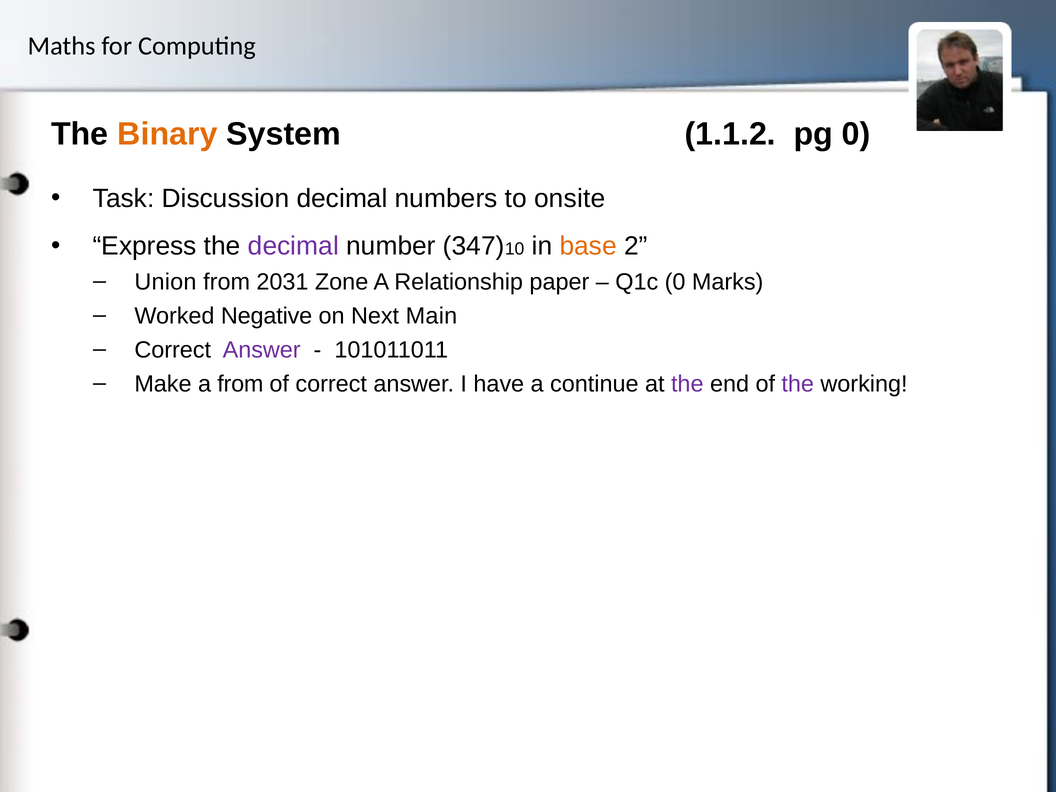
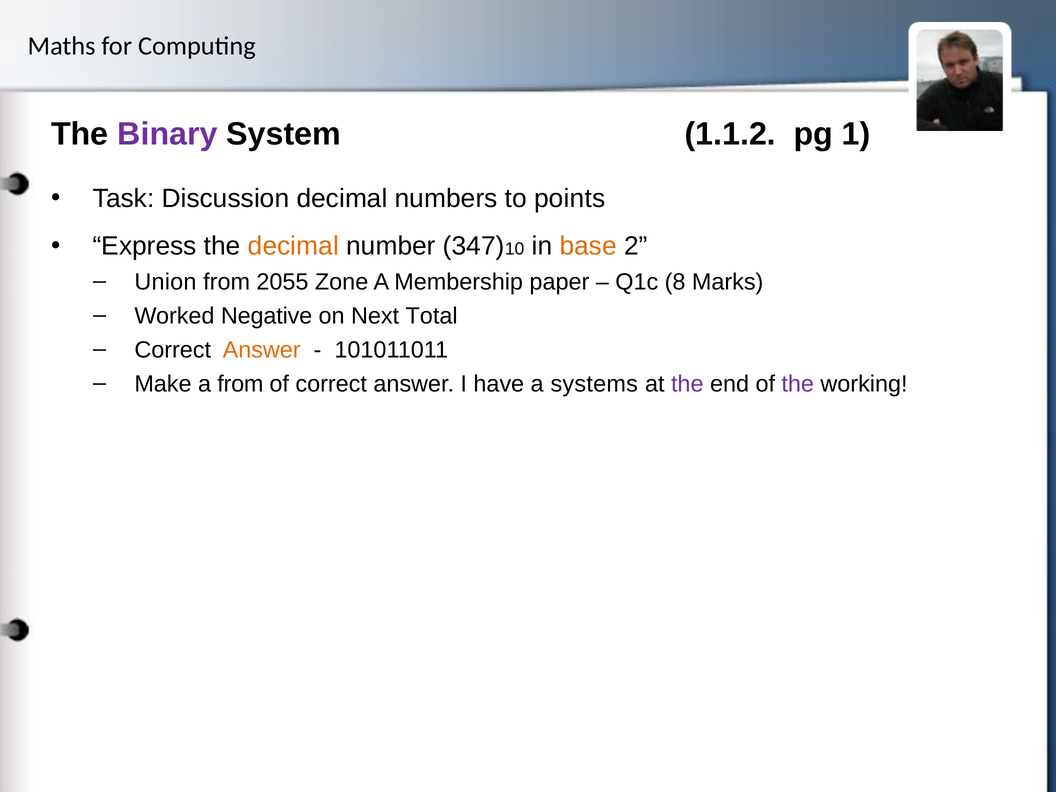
Binary colour: orange -> purple
pg 0: 0 -> 1
onsite: onsite -> points
decimal at (293, 246) colour: purple -> orange
2031: 2031 -> 2055
Relationship: Relationship -> Membership
Q1c 0: 0 -> 8
Main: Main -> Total
Answer at (262, 350) colour: purple -> orange
continue: continue -> systems
